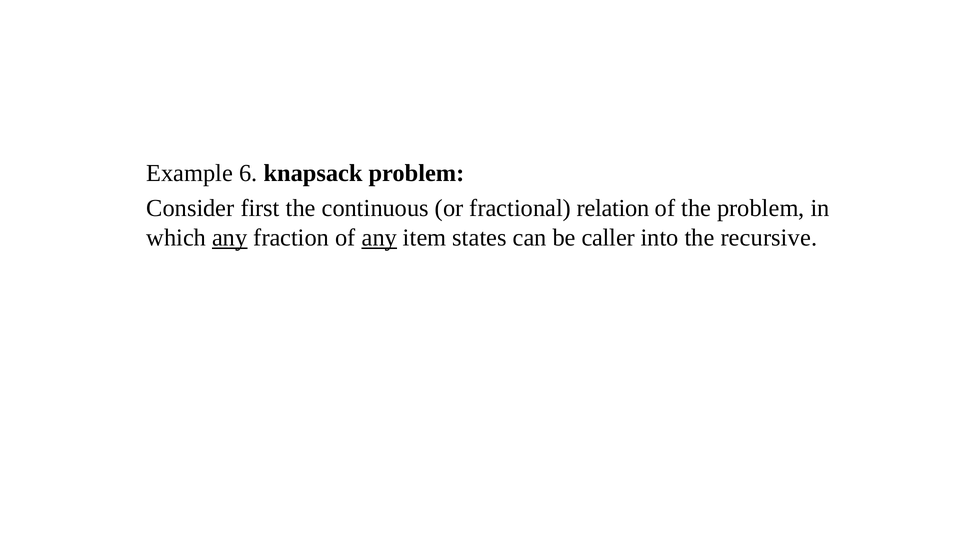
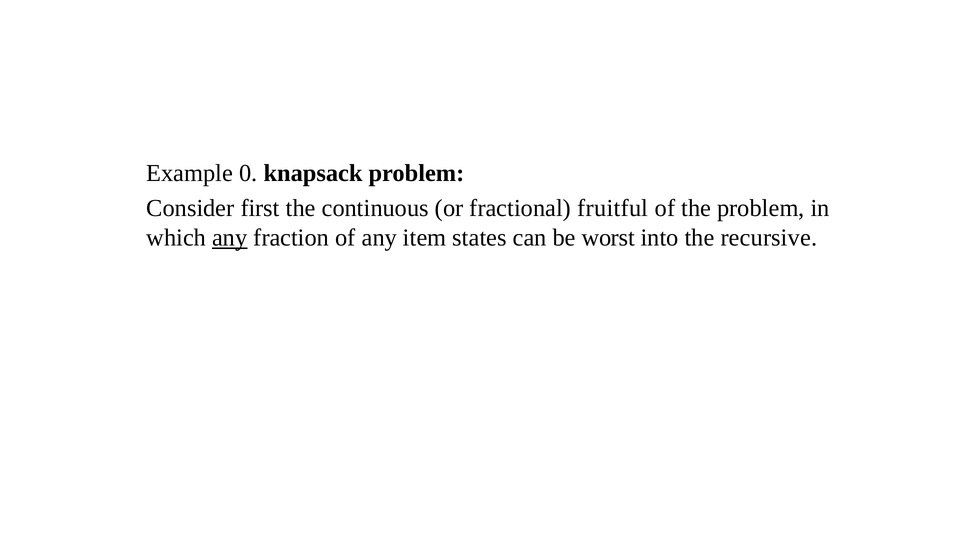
6: 6 -> 0
relation: relation -> fruitful
any at (379, 238) underline: present -> none
caller: caller -> worst
